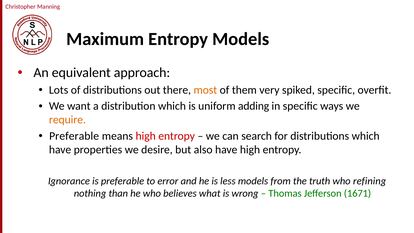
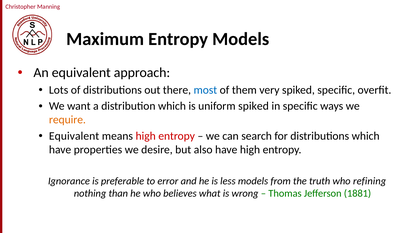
most colour: orange -> blue
uniform adding: adding -> spiked
Preferable at (74, 136): Preferable -> Equivalent
1671: 1671 -> 1881
